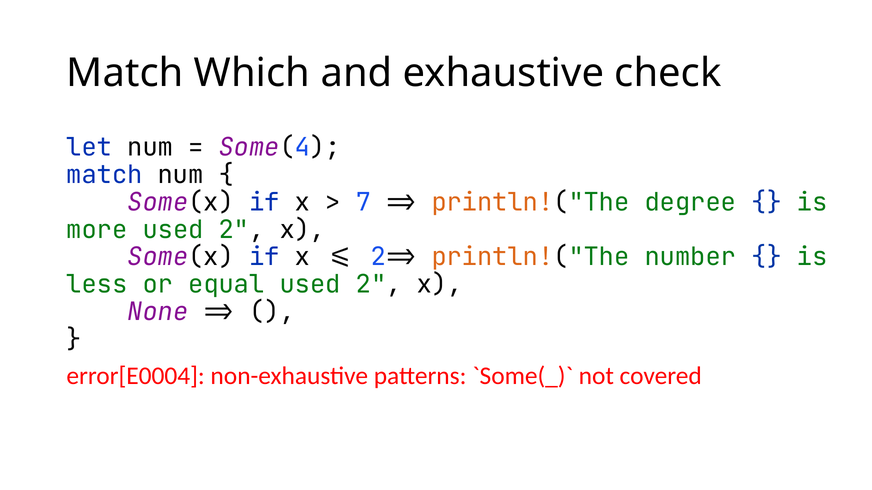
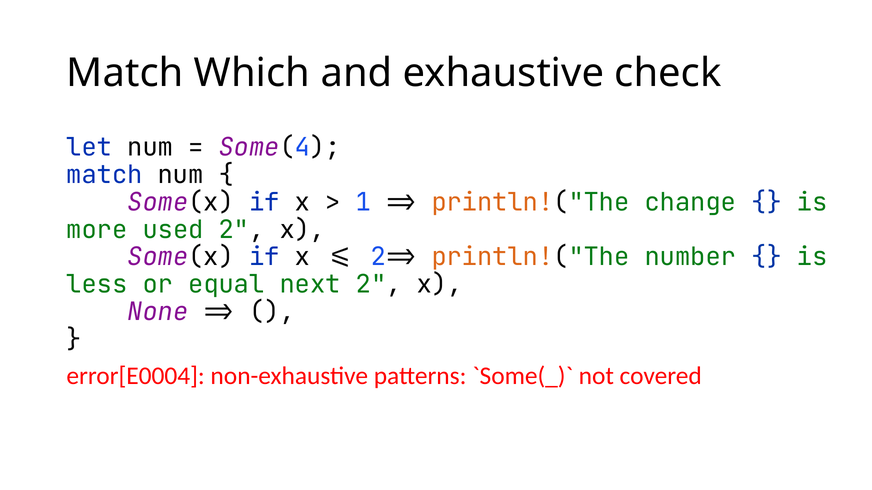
7: 7 -> 1
degree: degree -> change
equal used: used -> next
